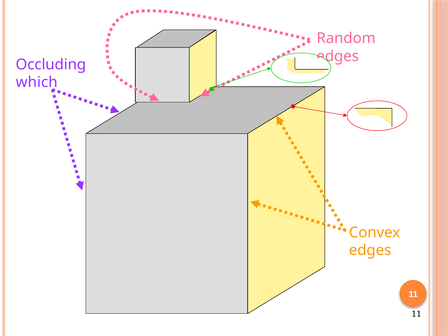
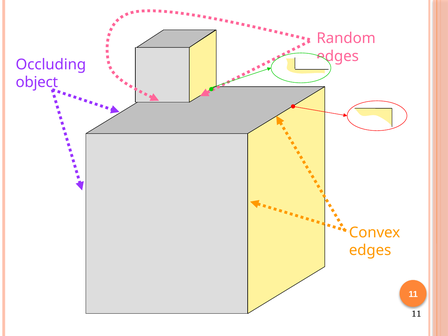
which: which -> object
